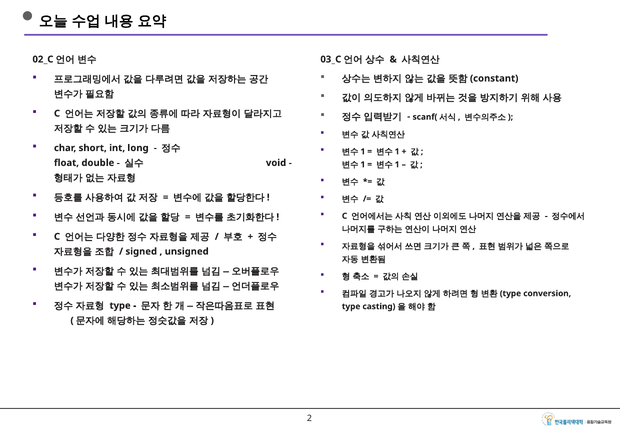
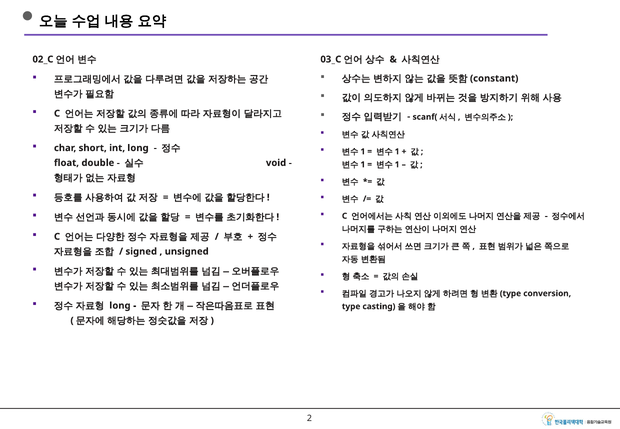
type at (120, 306): type -> long
